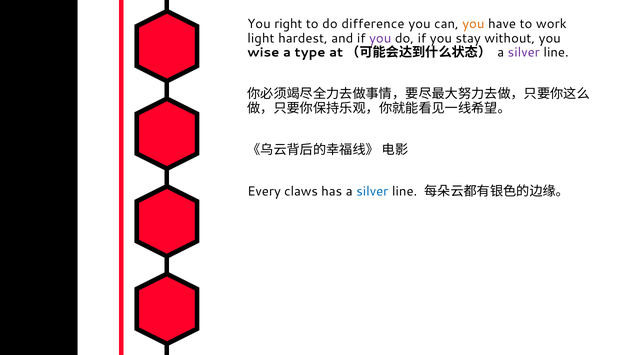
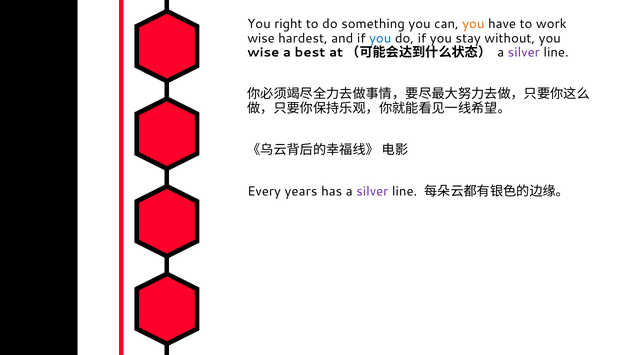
difference: difference -> something
light at (261, 38): light -> wise
you at (380, 38) colour: purple -> blue
type: type -> best
claws: claws -> years
silver at (372, 191) colour: blue -> purple
